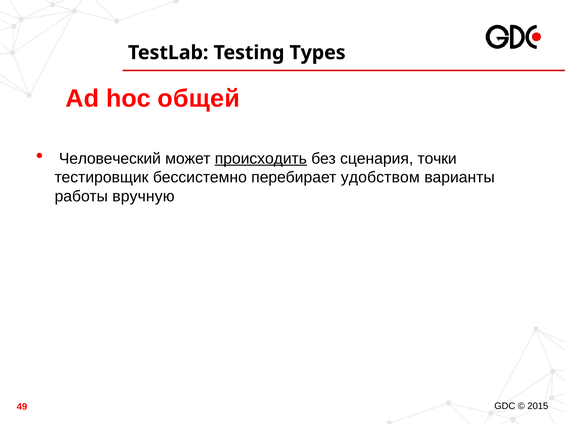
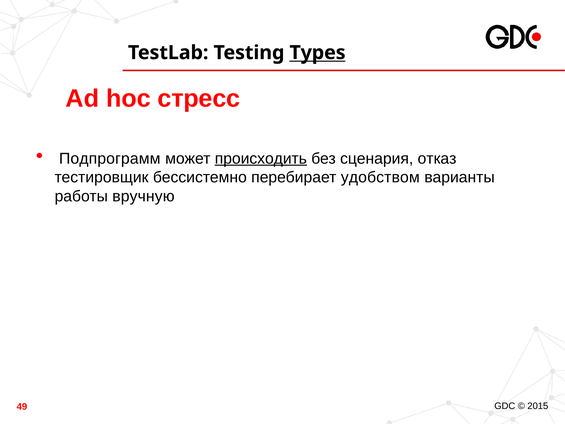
Types underline: none -> present
общей: общей -> стресс
Человеческий: Человеческий -> Подпрограмм
точки: точки -> отказ
